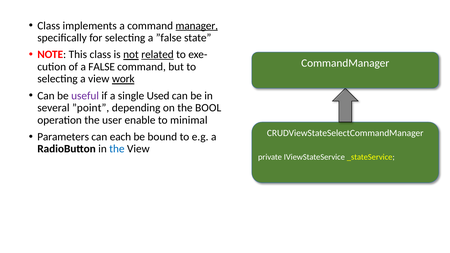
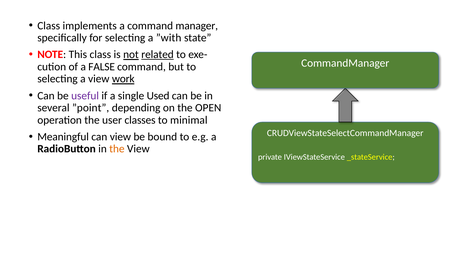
manager underline: present -> none
”false: ”false -> ”with
BOOL: BOOL -> OPEN
enable: enable -> classes
Parameters: Parameters -> Meaningful
can each: each -> view
the at (117, 149) colour: blue -> orange
